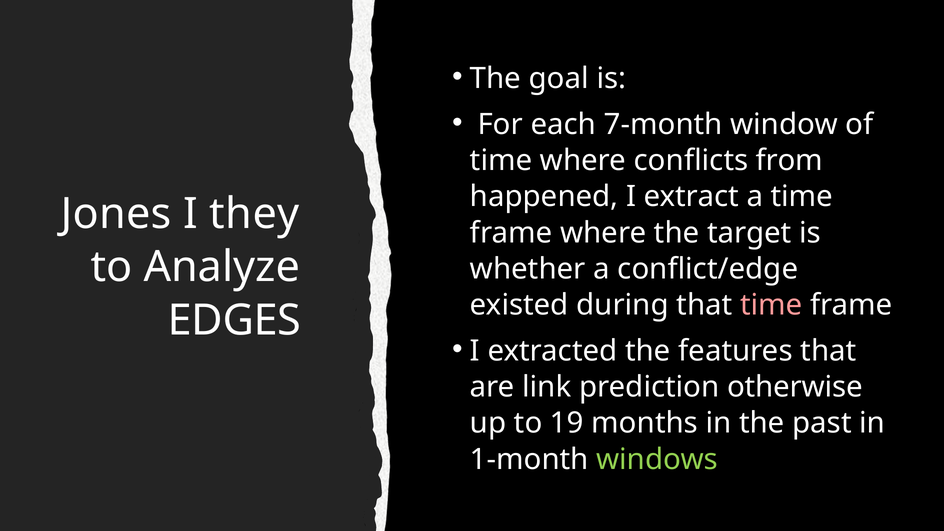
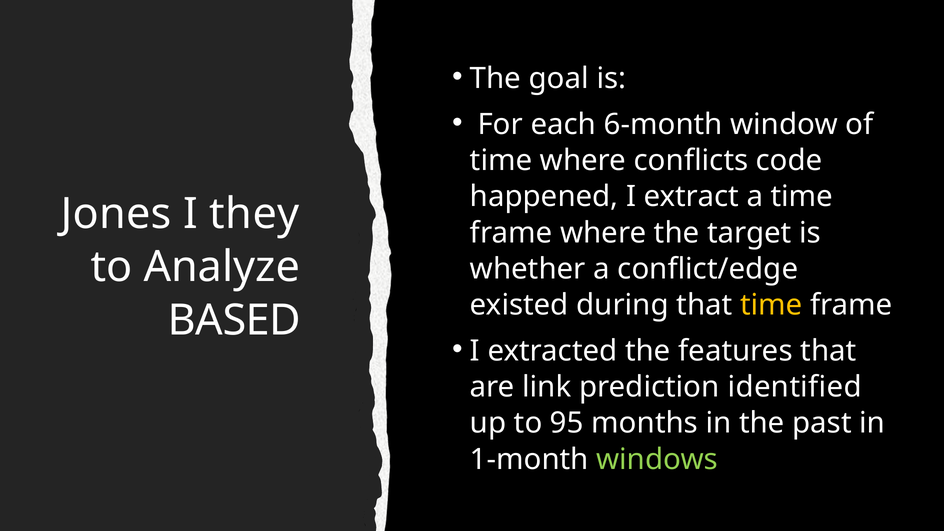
7-month: 7-month -> 6-month
from: from -> code
time at (771, 305) colour: pink -> yellow
EDGES: EDGES -> BASED
otherwise: otherwise -> identified
19: 19 -> 95
